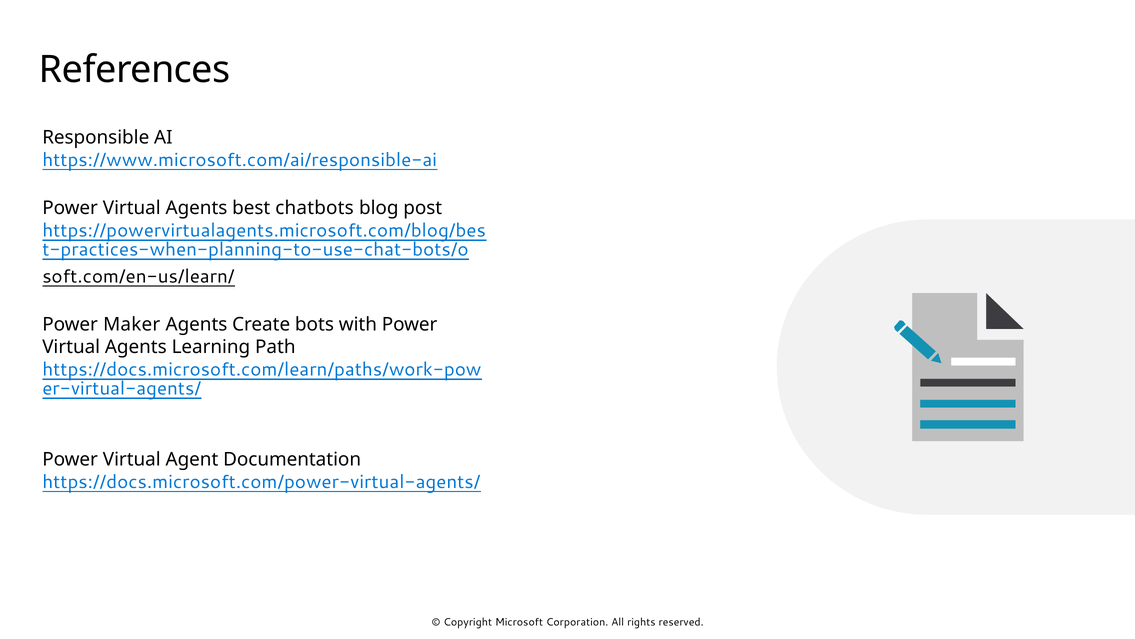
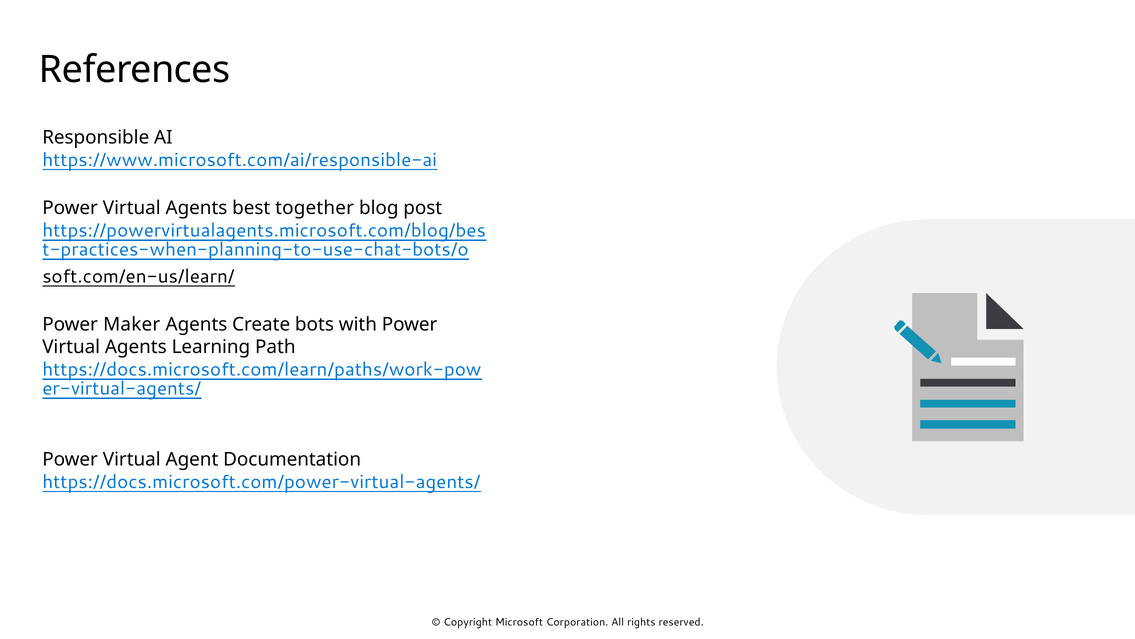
chatbots: chatbots -> together
